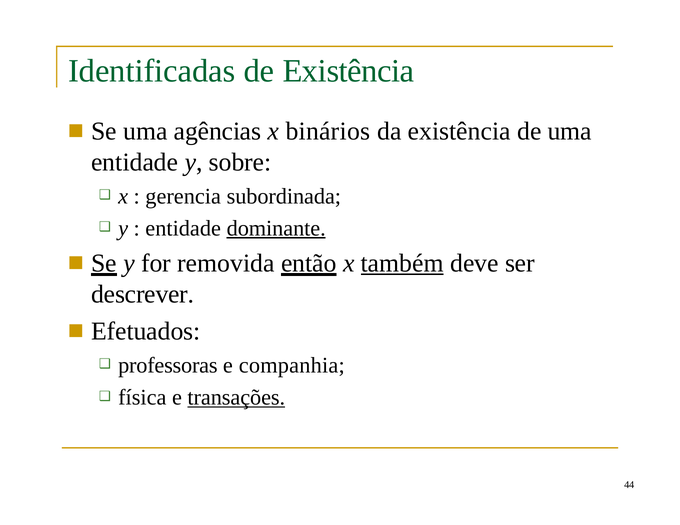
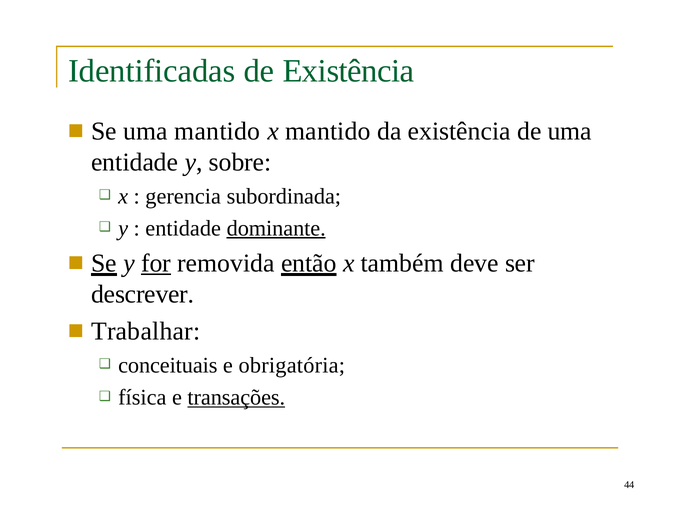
uma agências: agências -> mantido
x binários: binários -> mantido
for underline: none -> present
também underline: present -> none
Efetuados: Efetuados -> Trabalhar
professoras: professoras -> conceituais
companhia: companhia -> obrigatória
